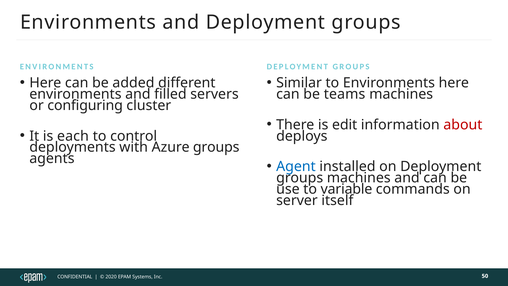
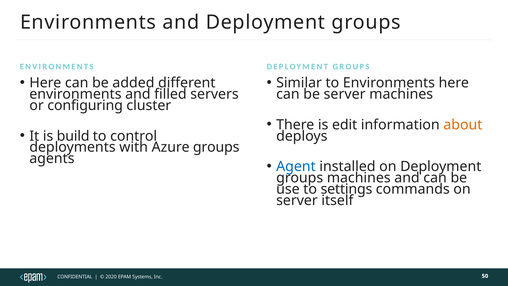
be teams: teams -> server
about colour: red -> orange
each: each -> build
variable: variable -> settings
